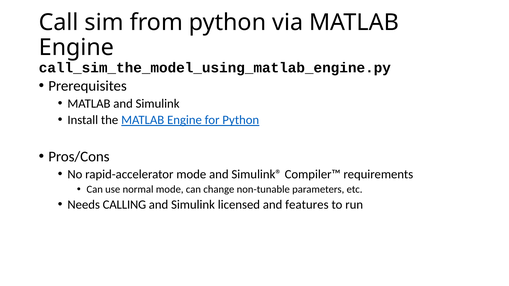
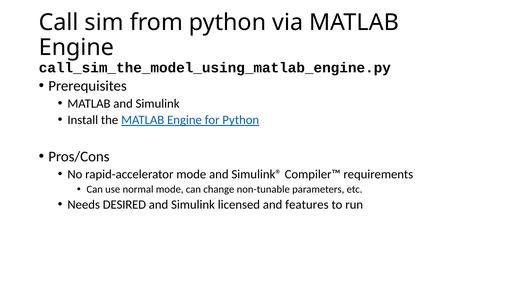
CALLING: CALLING -> DESIRED
